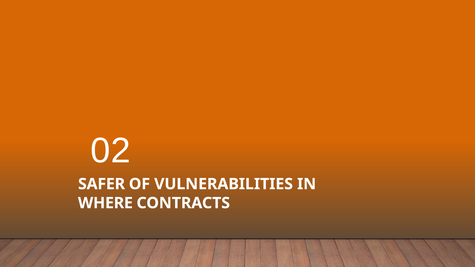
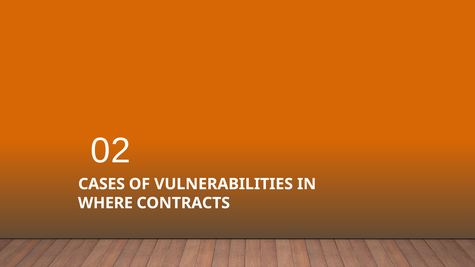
SAFER: SAFER -> CASES
